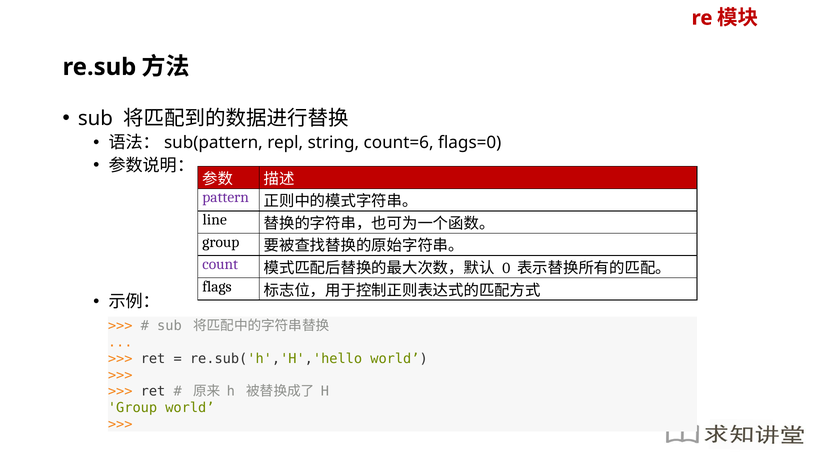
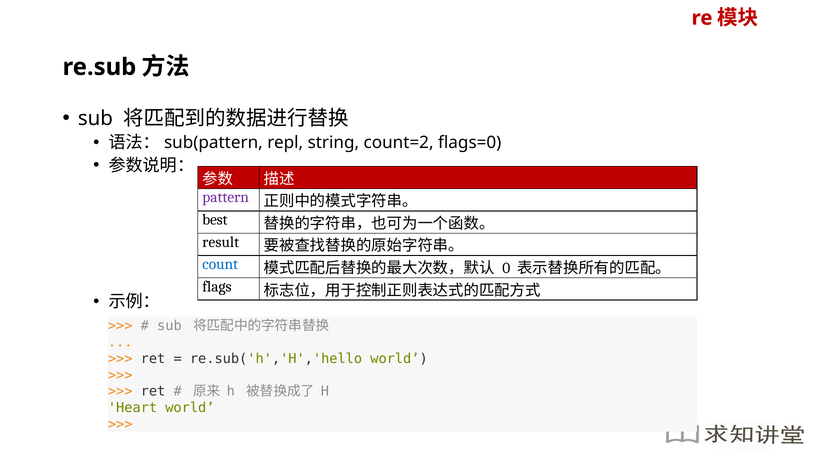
count=6: count=6 -> count=2
line: line -> best
group at (221, 242): group -> result
count colour: purple -> blue
Group at (133, 408): Group -> Heart
